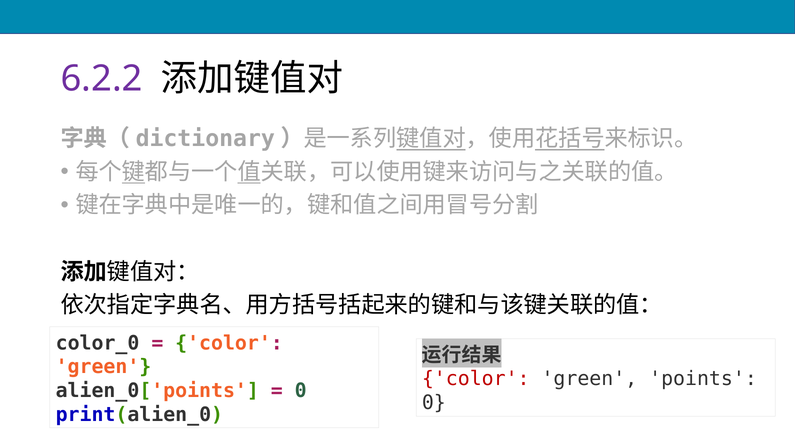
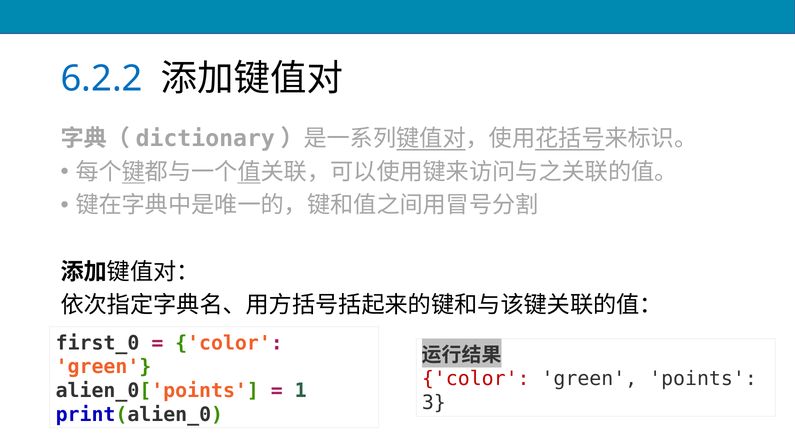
6.2.2 colour: purple -> blue
color_0: color_0 -> first_0
0 at (301, 391): 0 -> 1
0 at (434, 403): 0 -> 3
